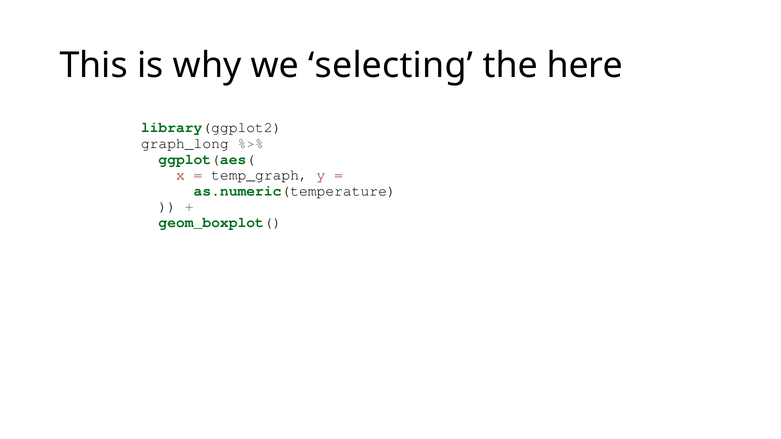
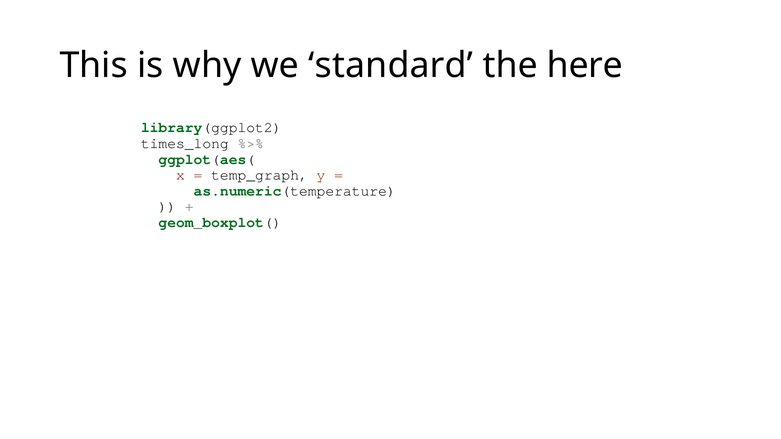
selecting: selecting -> standard
graph_long: graph_long -> times_long
